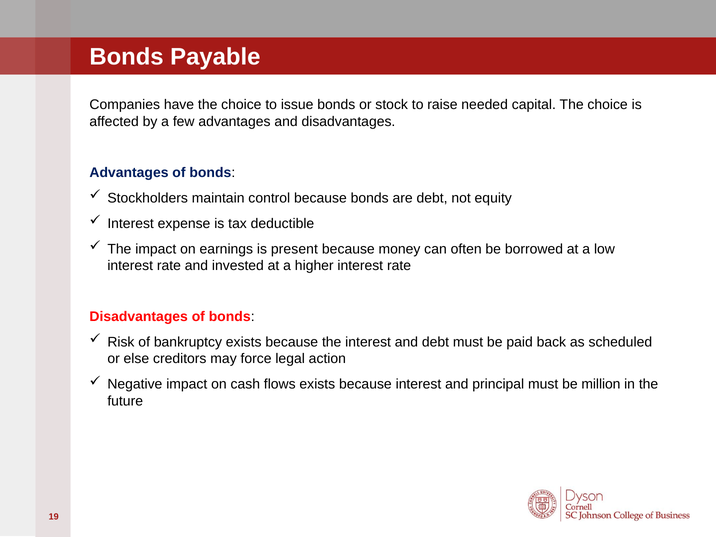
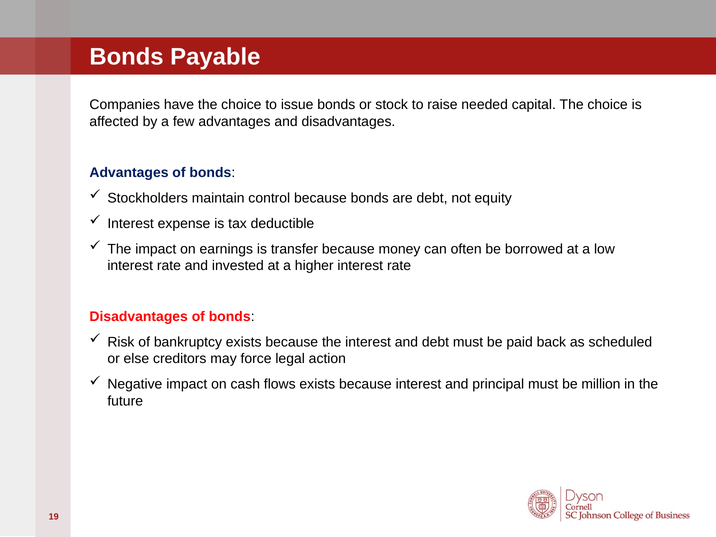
present: present -> transfer
